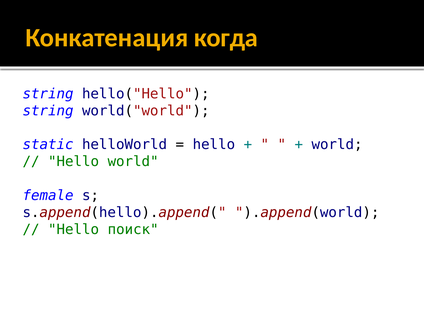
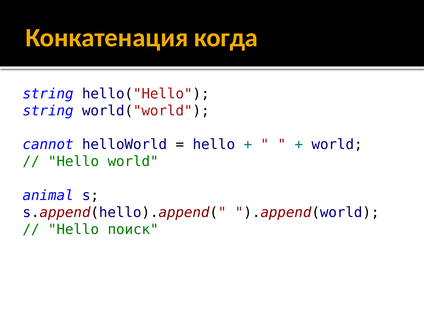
static: static -> cannot
female: female -> animal
